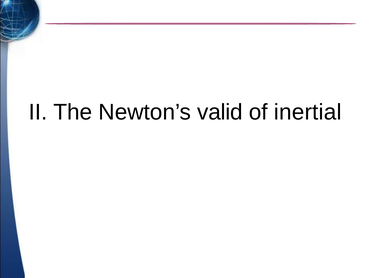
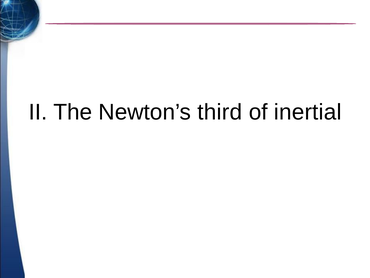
valid: valid -> third
